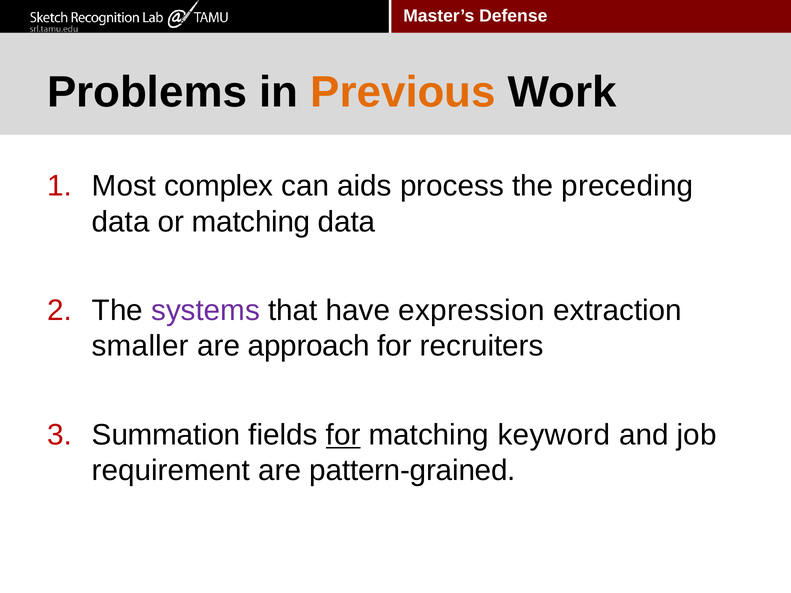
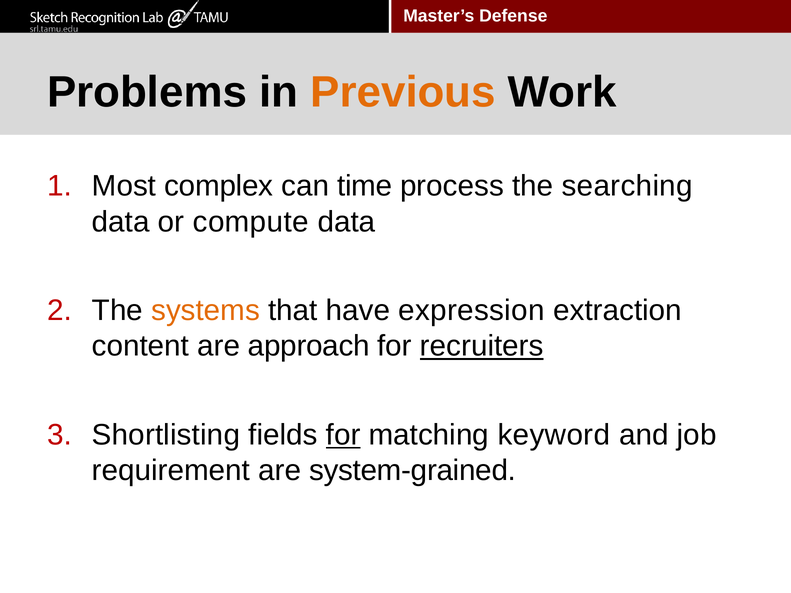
aids: aids -> time
preceding: preceding -> searching
or matching: matching -> compute
systems colour: purple -> orange
smaller: smaller -> content
recruiters underline: none -> present
Summation: Summation -> Shortlisting
pattern-grained: pattern-grained -> system-grained
